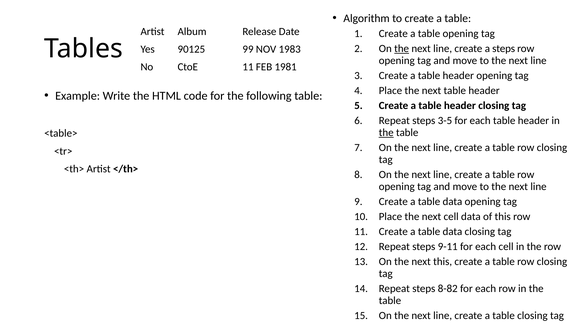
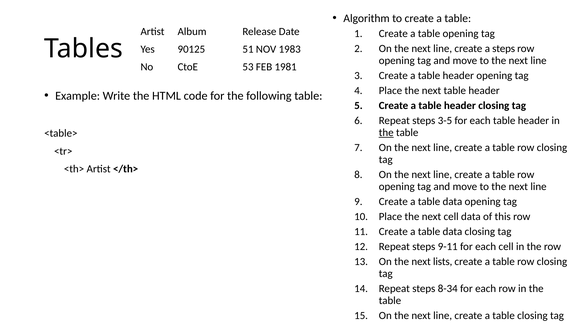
the at (402, 49) underline: present -> none
99: 99 -> 51
CtoE 11: 11 -> 53
next this: this -> lists
8-82: 8-82 -> 8-34
